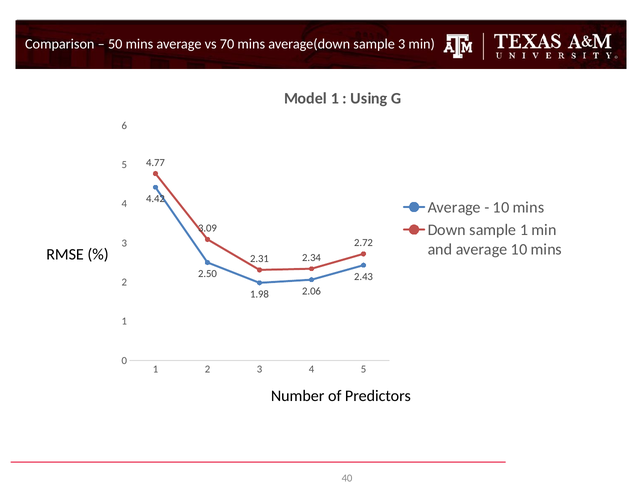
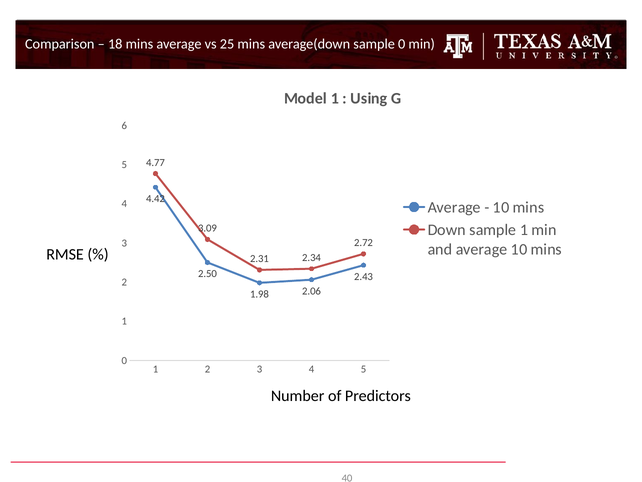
50: 50 -> 18
70: 70 -> 25
sample 3: 3 -> 0
